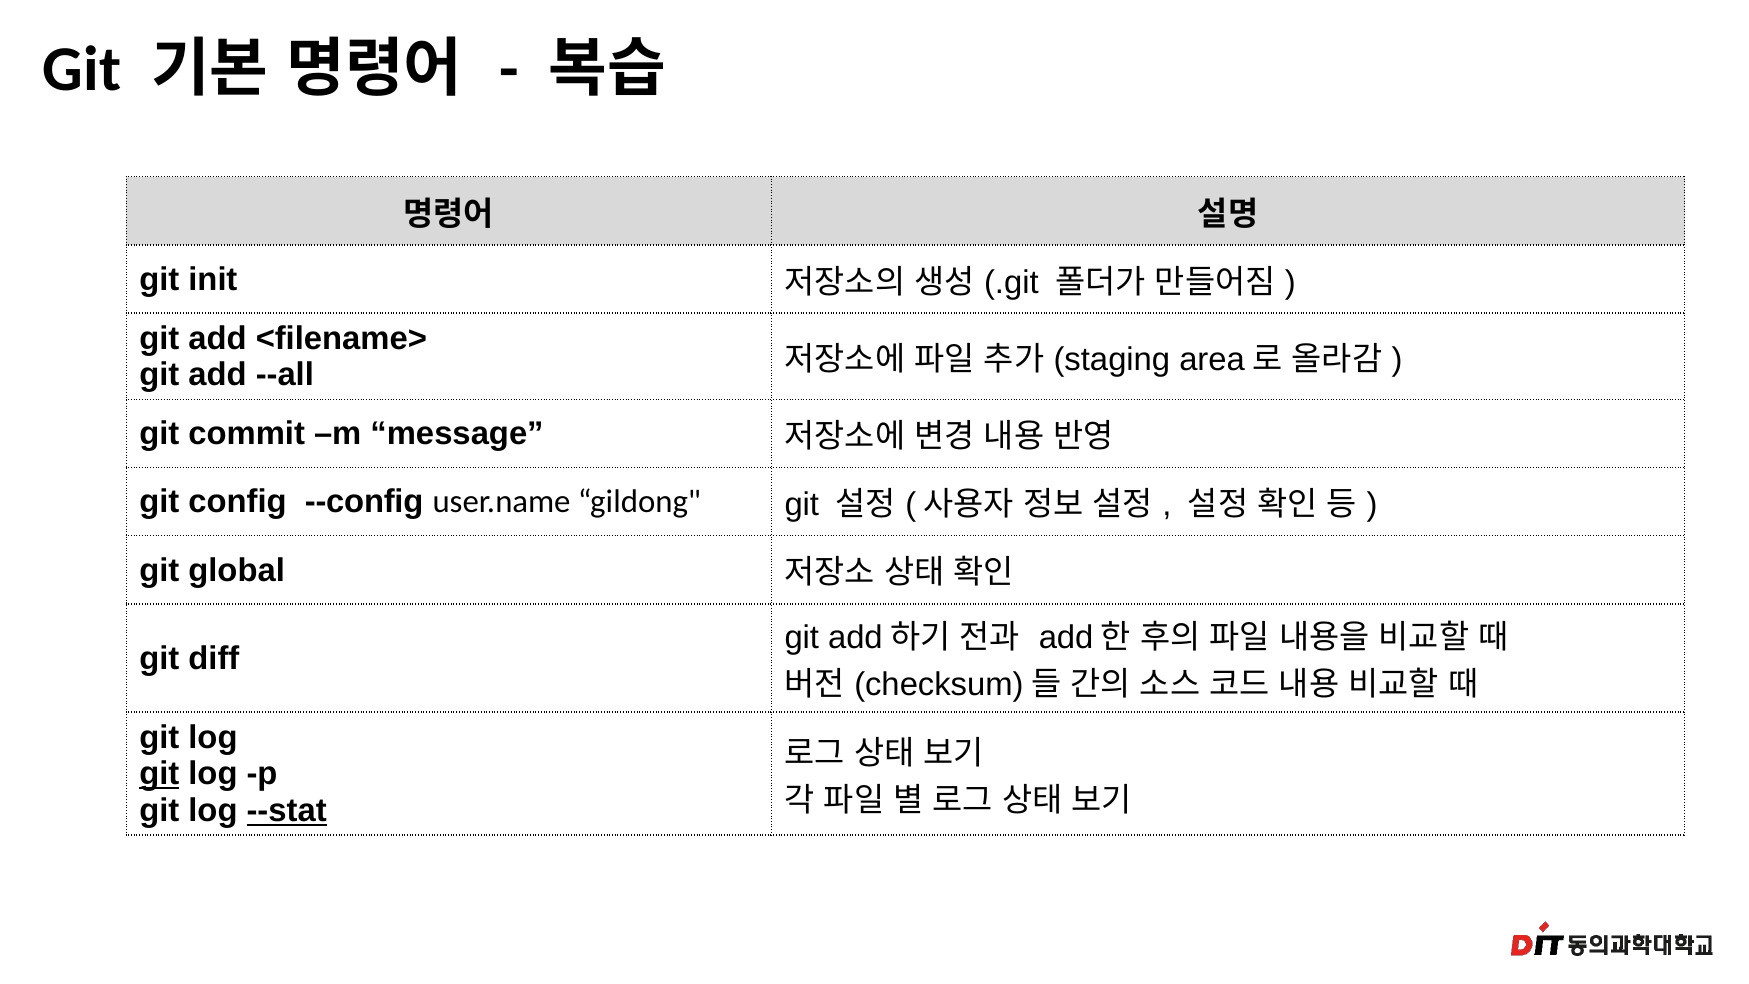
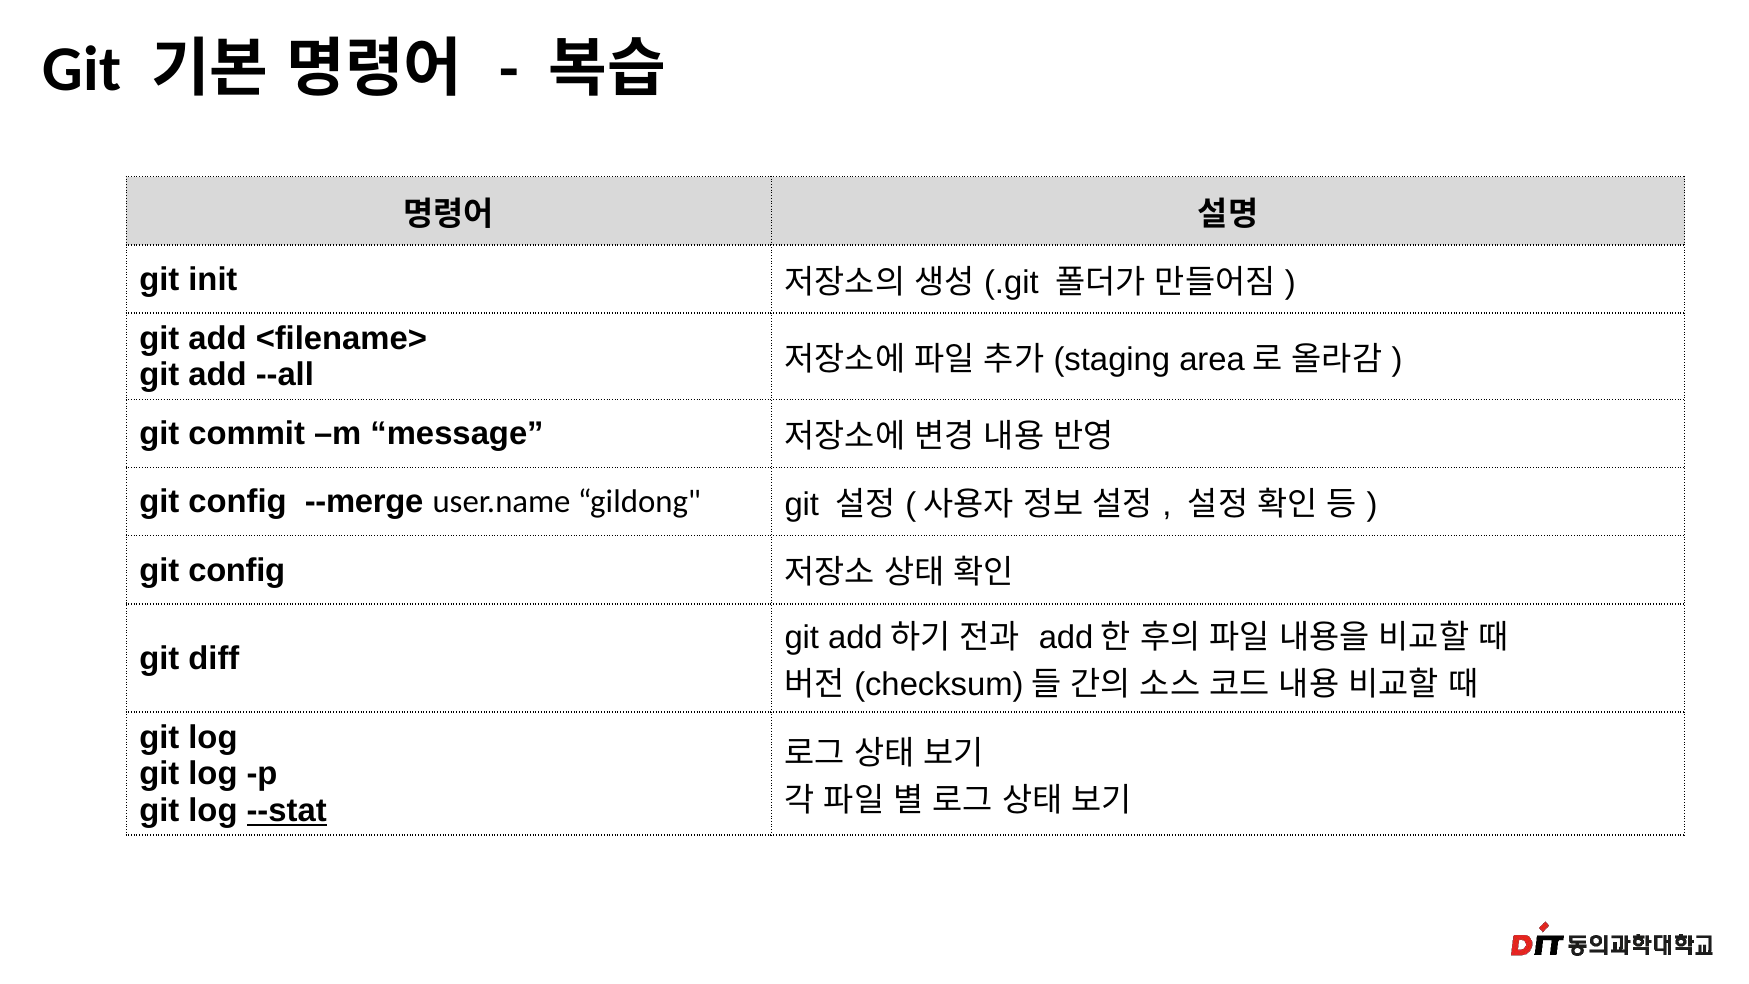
--config: --config -> --merge
global at (237, 570): global -> config
git at (159, 774) underline: present -> none
